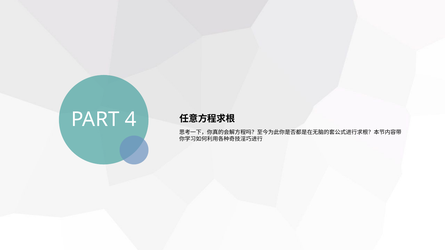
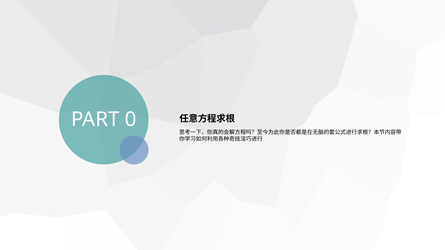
4: 4 -> 0
